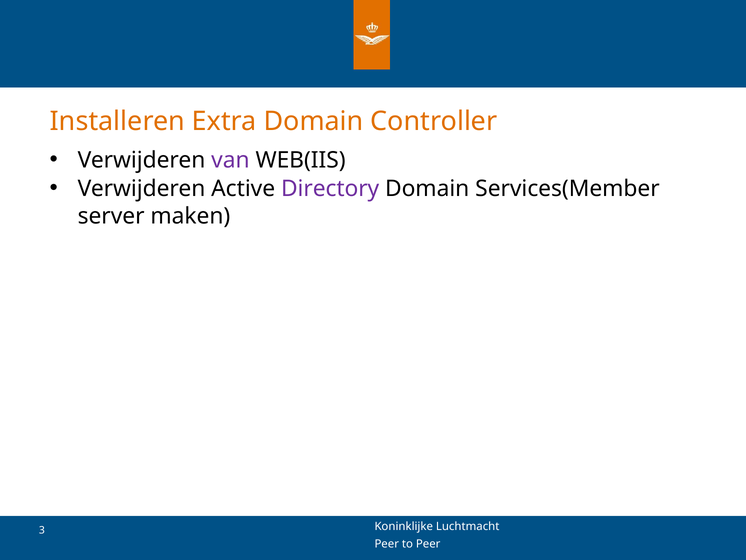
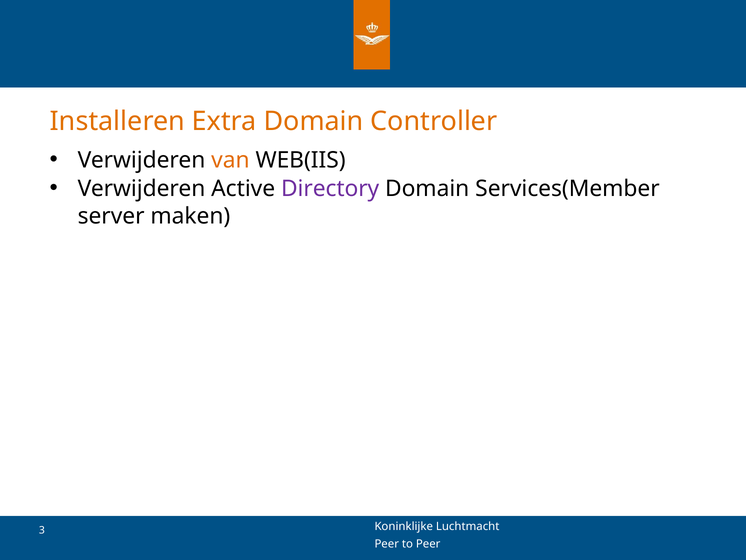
van colour: purple -> orange
